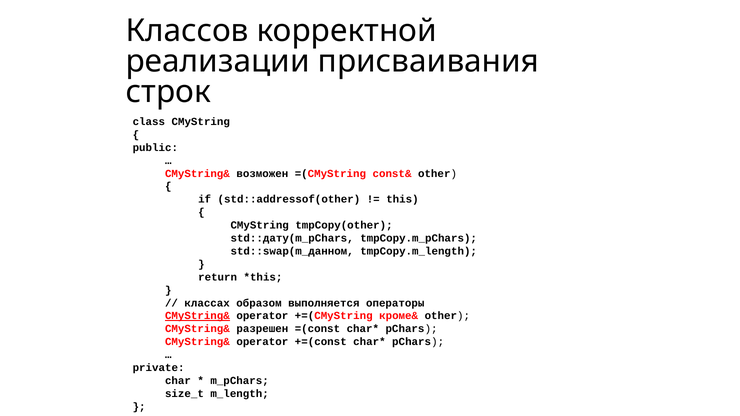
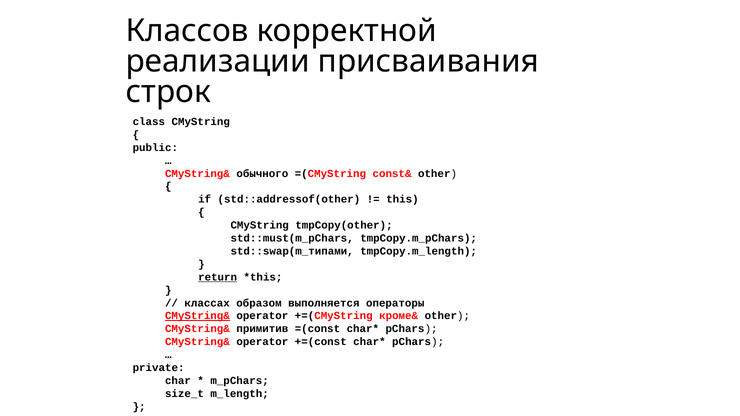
возможен: возможен -> обычного
std::дату(m_pChars: std::дату(m_pChars -> std::must(m_pChars
std::swap(m_данном: std::swap(m_данном -> std::swap(m_типами
return underline: none -> present
разрешен: разрешен -> примитив
